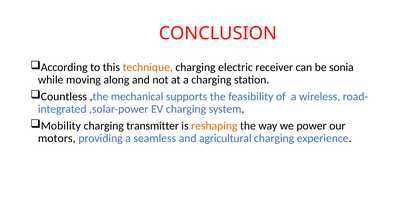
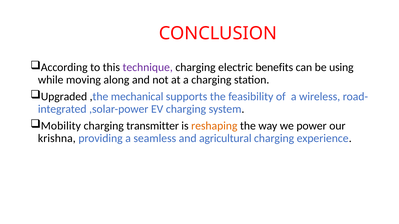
technique colour: orange -> purple
receiver: receiver -> benefits
sonia: sonia -> using
Countless: Countless -> Upgraded
motors: motors -> krishna
